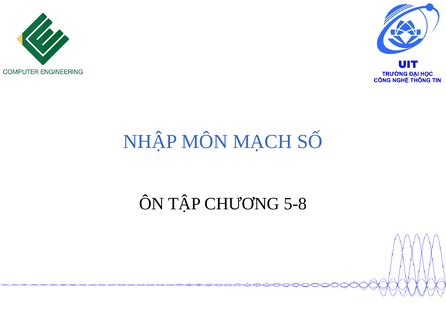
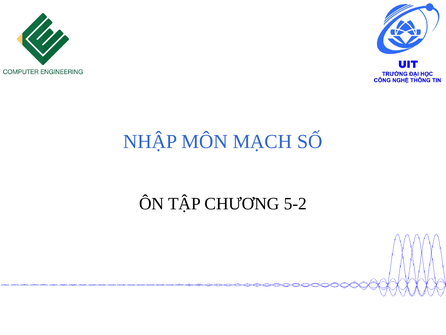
5-8: 5-8 -> 5-2
